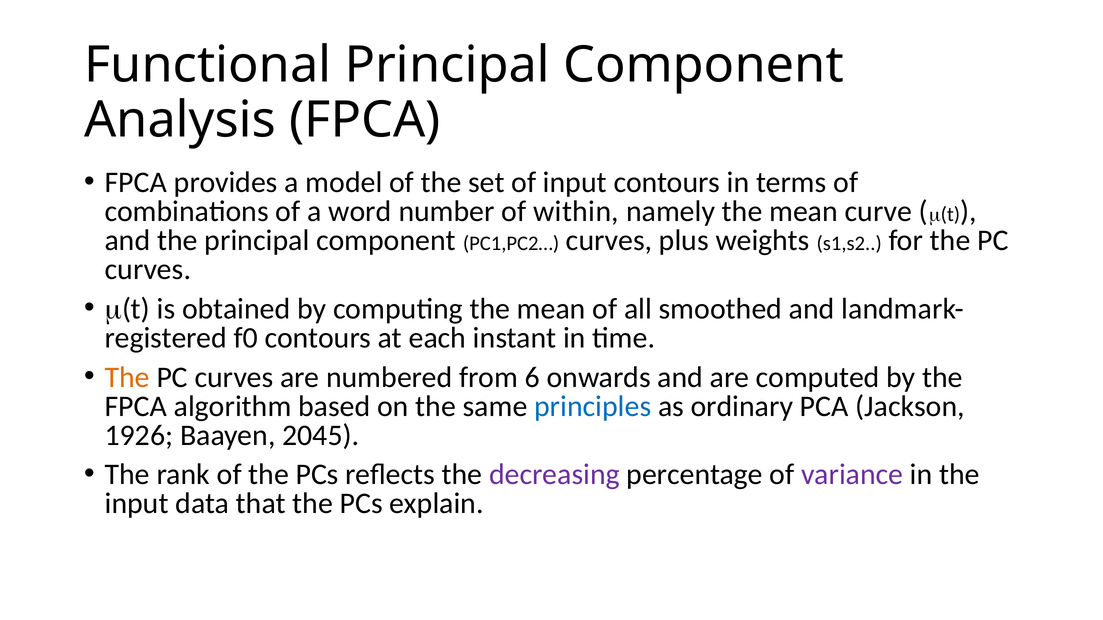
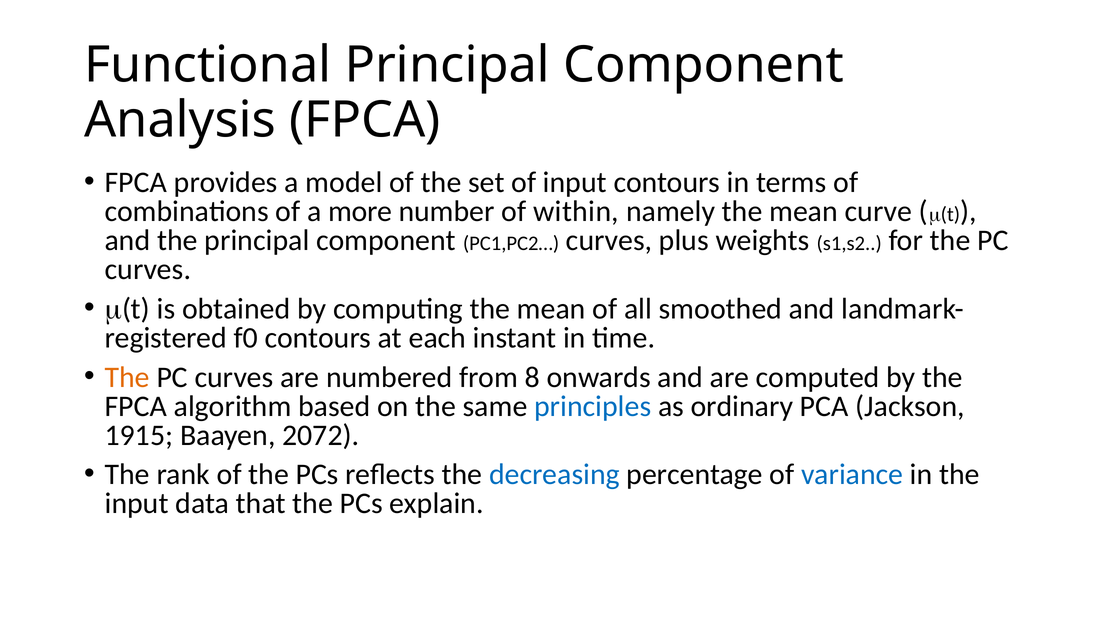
word: word -> more
6: 6 -> 8
1926: 1926 -> 1915
2045: 2045 -> 2072
decreasing colour: purple -> blue
variance colour: purple -> blue
